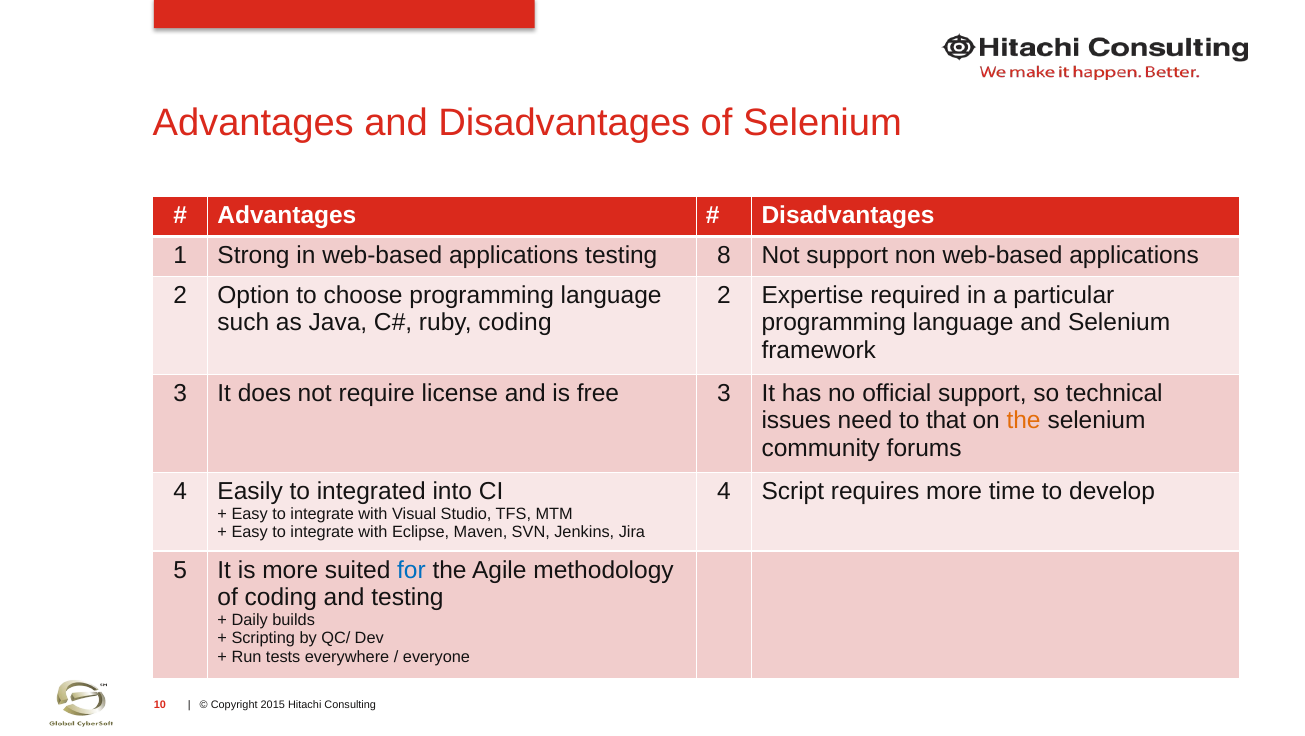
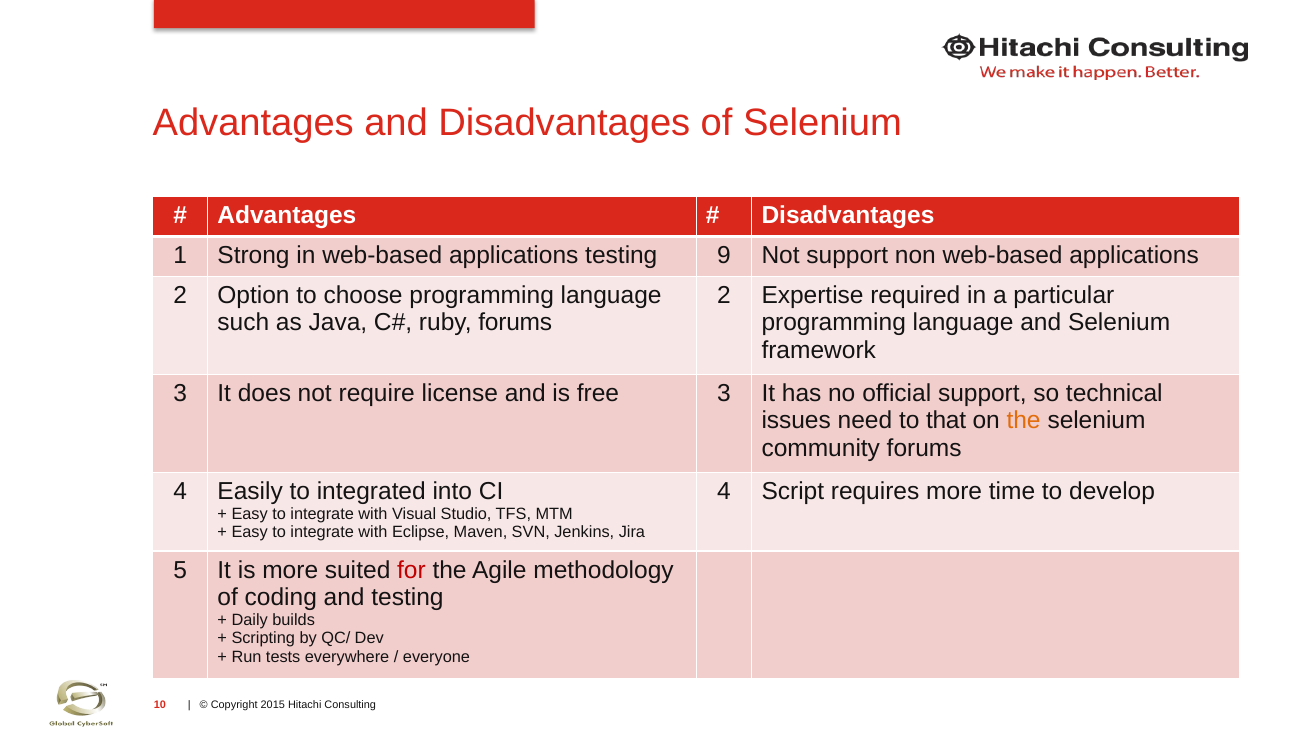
8: 8 -> 9
ruby coding: coding -> forums
for colour: blue -> red
